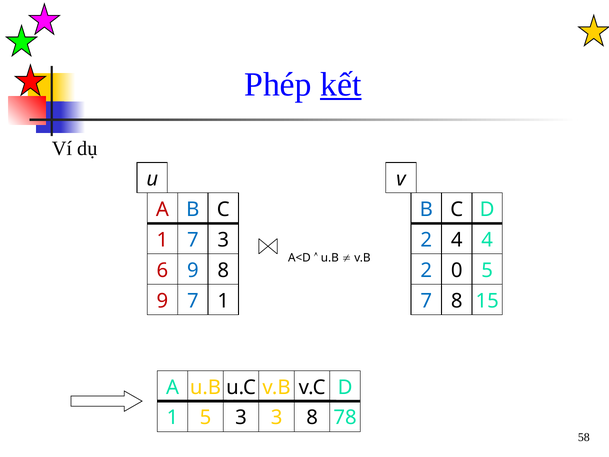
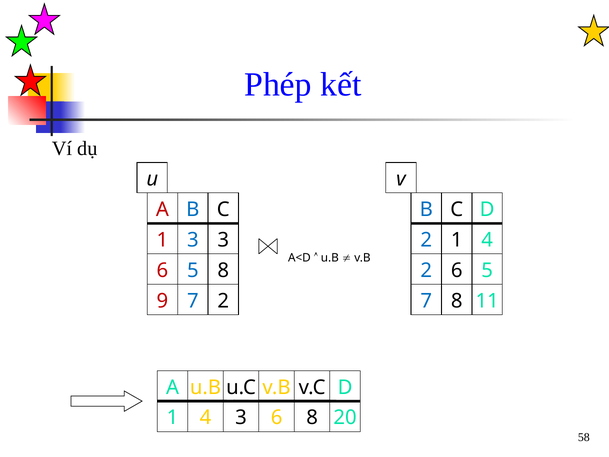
kết underline: present -> none
1 7: 7 -> 3
2 4: 4 -> 1
6 9: 9 -> 5
2 0: 0 -> 6
7 1: 1 -> 2
15: 15 -> 11
1 5: 5 -> 4
3 at (277, 418): 3 -> 6
78: 78 -> 20
